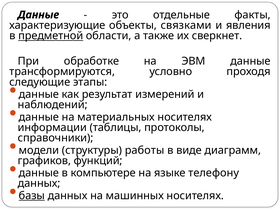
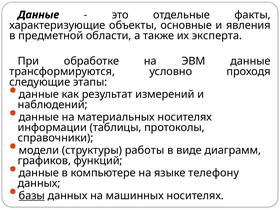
связками: связками -> основные
предметной underline: present -> none
сверкнет: сверкнет -> эксперта
